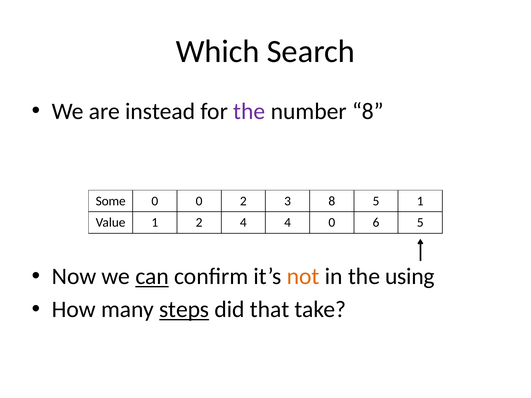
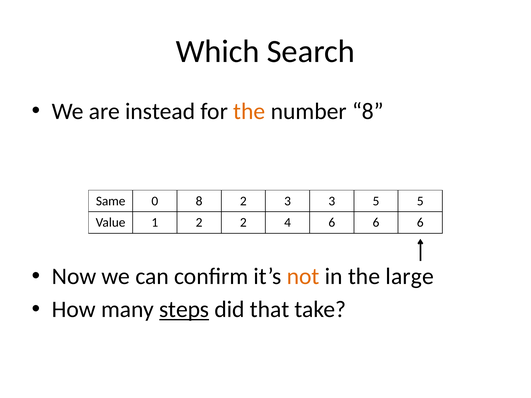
the at (249, 111) colour: purple -> orange
Some: Some -> Same
0 0: 0 -> 8
3 8: 8 -> 3
5 1: 1 -> 5
2 4: 4 -> 2
4 0: 0 -> 6
5 at (420, 223): 5 -> 6
can underline: present -> none
using: using -> large
